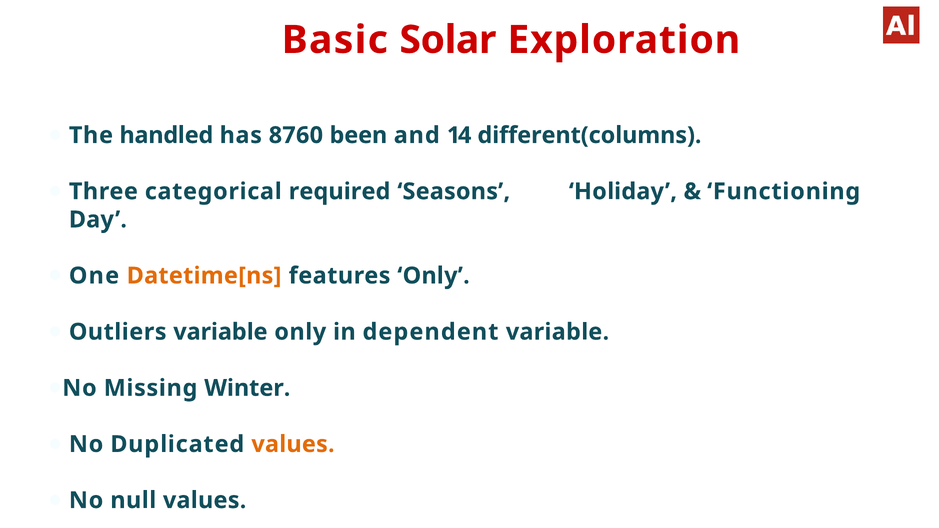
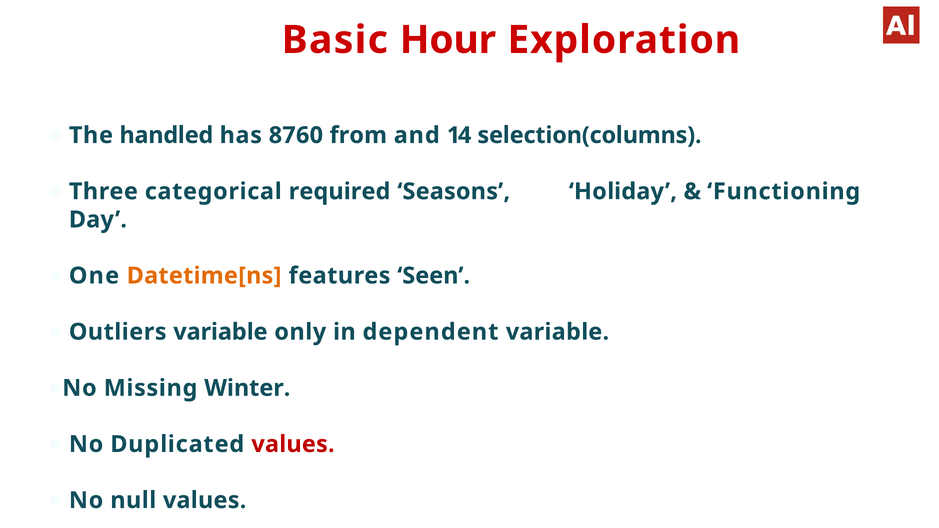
Solar: Solar -> Hour
been: been -> from
different(columns: different(columns -> selection(columns
features Only: Only -> Seen
values at (293, 444) colour: orange -> red
